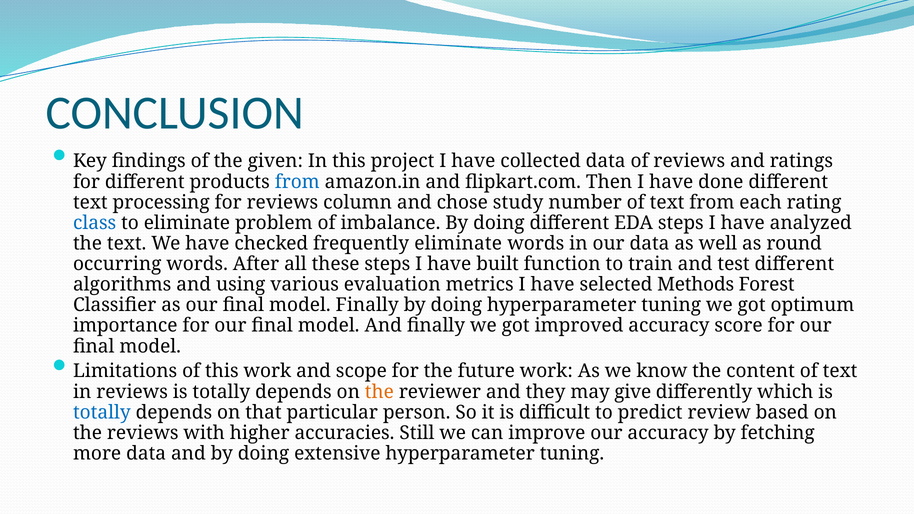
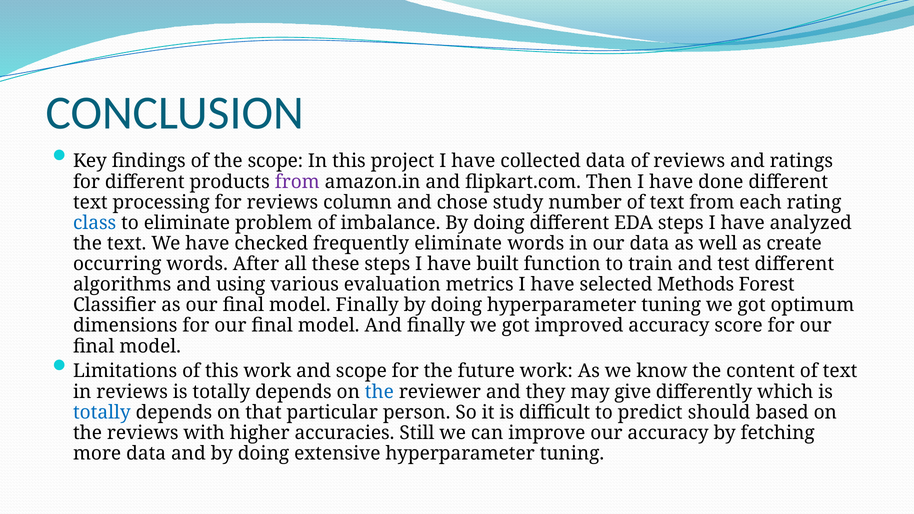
the given: given -> scope
from at (297, 182) colour: blue -> purple
round: round -> create
importance: importance -> dimensions
the at (379, 392) colour: orange -> blue
review: review -> should
